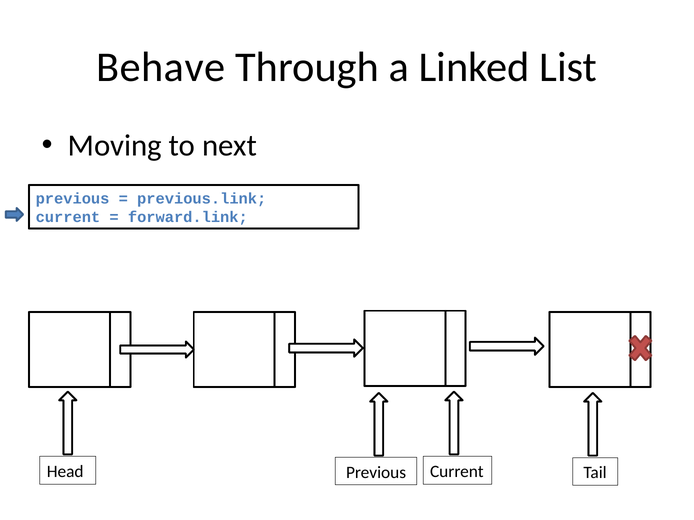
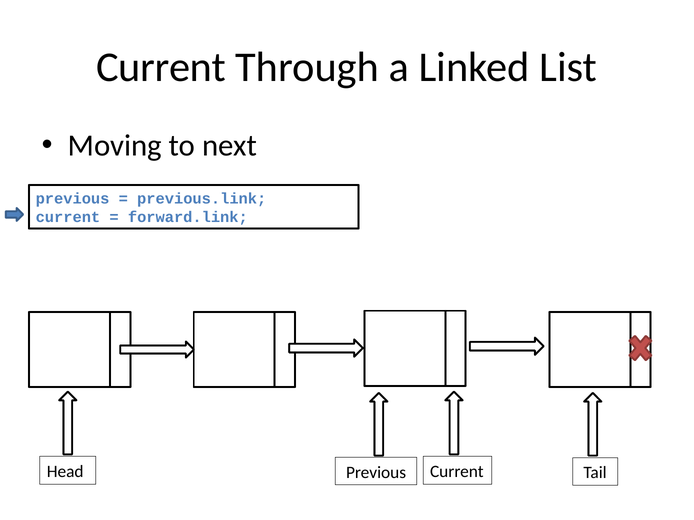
Behave at (161, 67): Behave -> Current
